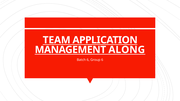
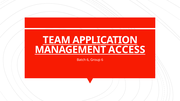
ALONG: ALONG -> ACCESS
